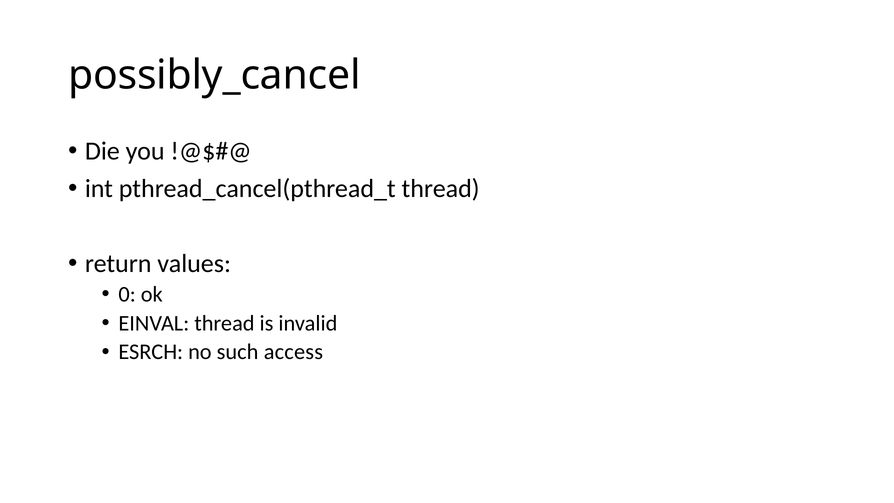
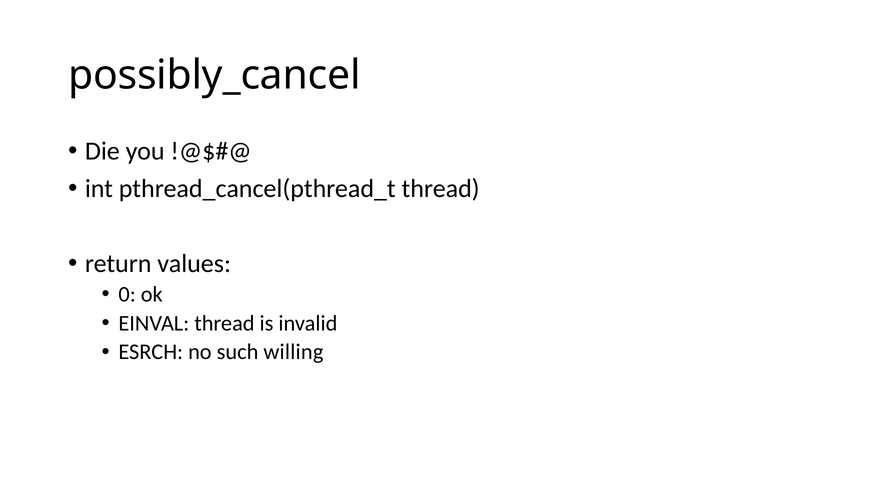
access: access -> willing
